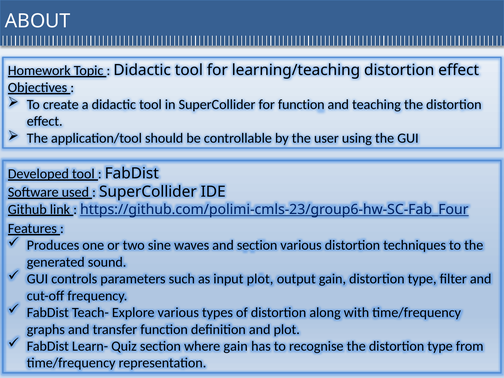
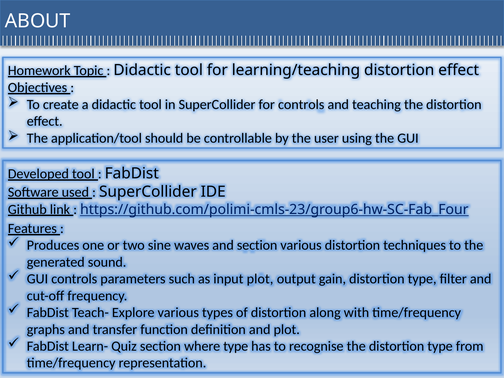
for function: function -> controls
where gain: gain -> type
